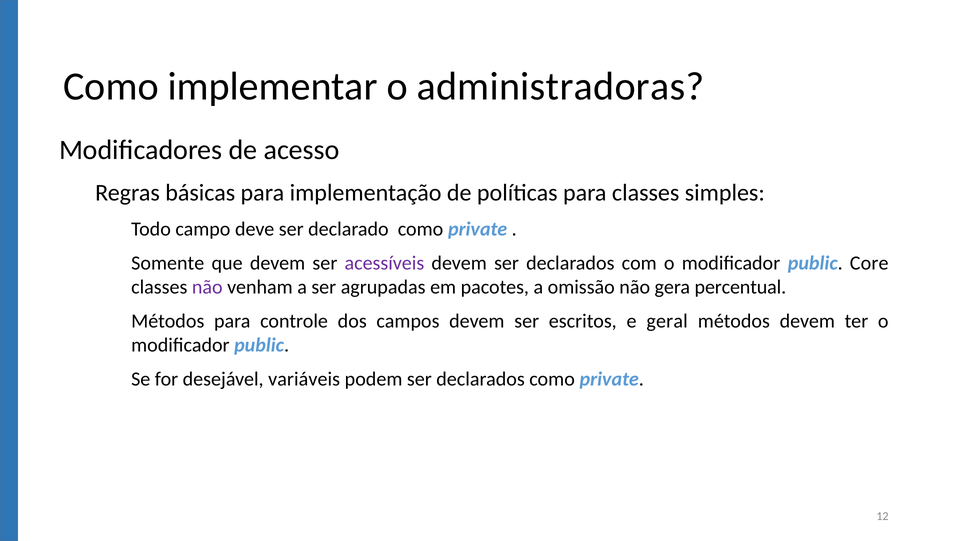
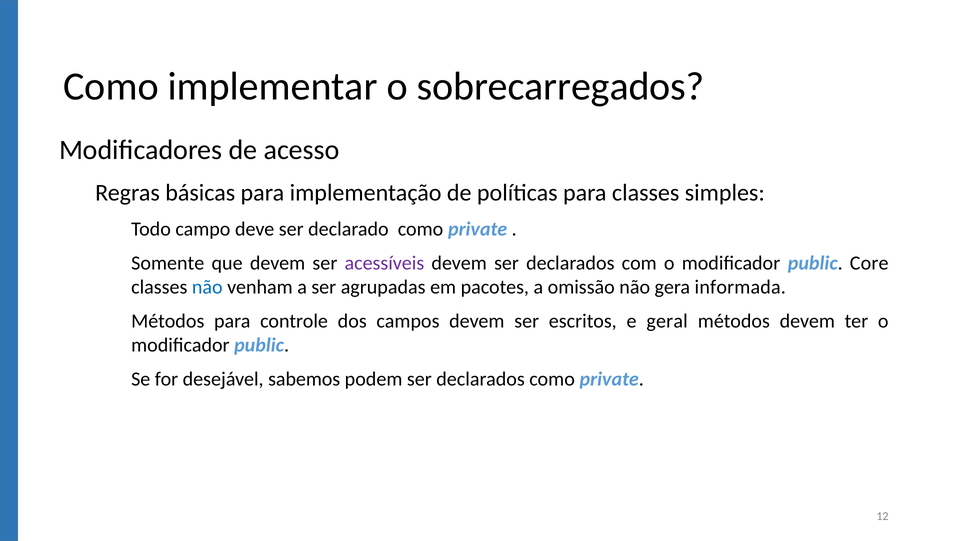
administradoras: administradoras -> sobrecarregados
não at (207, 287) colour: purple -> blue
percentual: percentual -> informada
variáveis: variáveis -> sabemos
